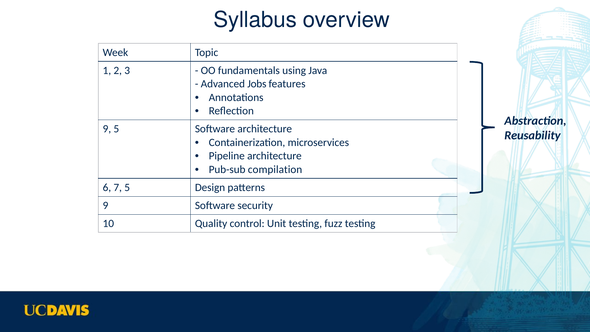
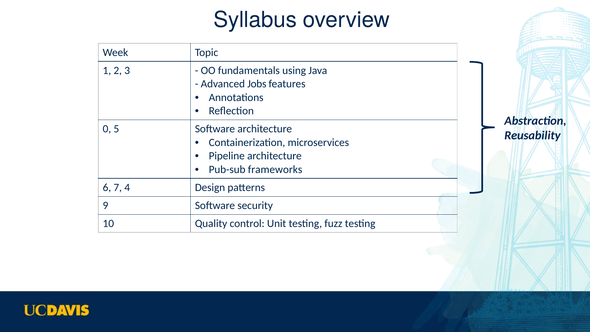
9 at (107, 129): 9 -> 0
compilation: compilation -> frameworks
7 5: 5 -> 4
